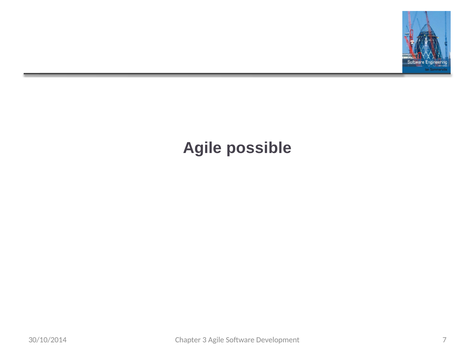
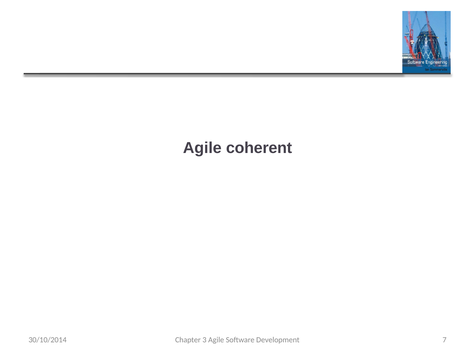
possible: possible -> coherent
